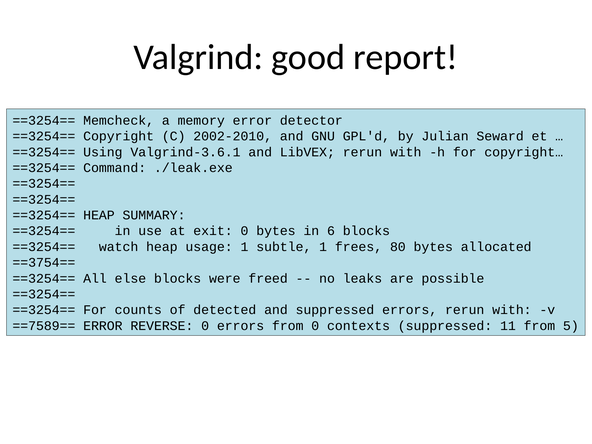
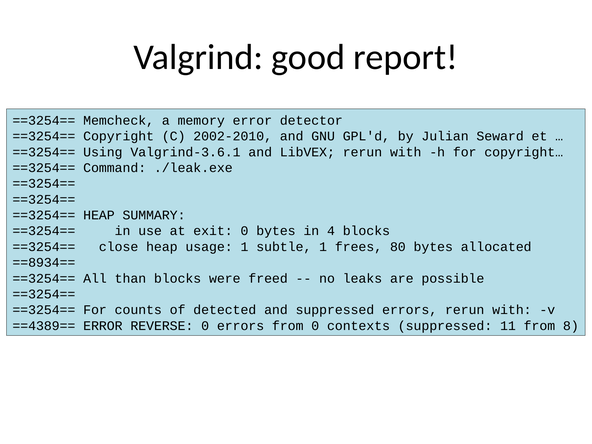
6: 6 -> 4
watch: watch -> close
==3754==: ==3754== -> ==8934==
else: else -> than
==7589==: ==7589== -> ==4389==
5: 5 -> 8
